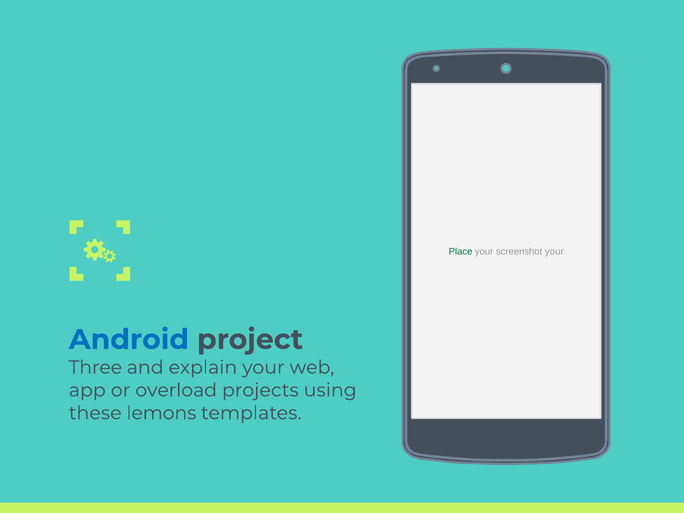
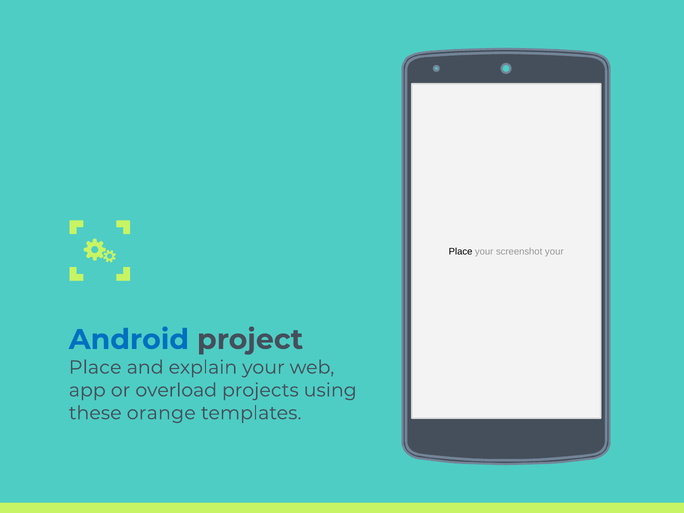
Place at (461, 252) colour: green -> black
Three at (95, 367): Three -> Place
lemons: lemons -> orange
